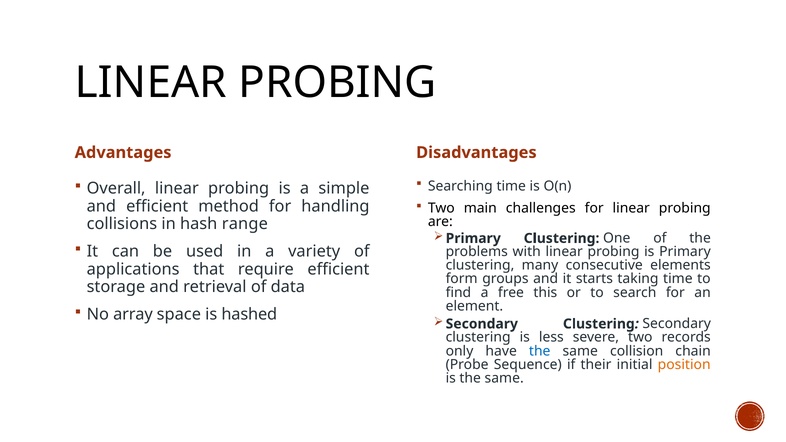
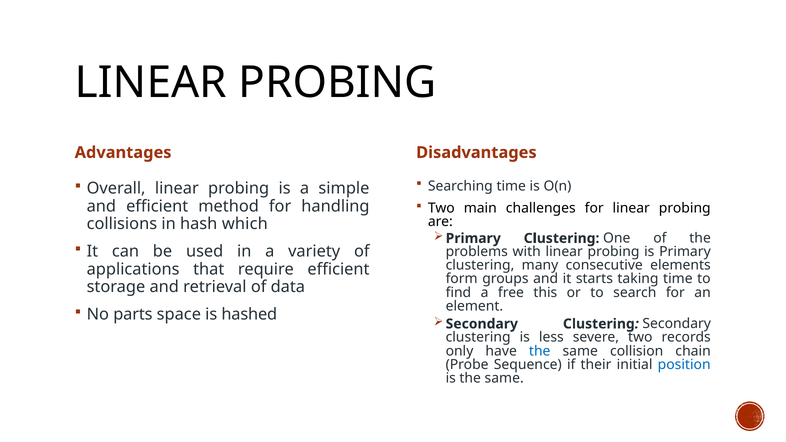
range: range -> which
array: array -> parts
position colour: orange -> blue
